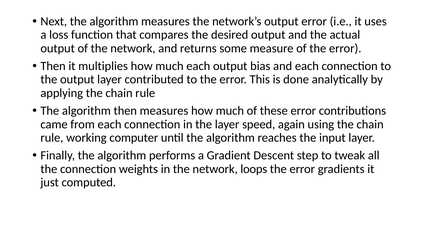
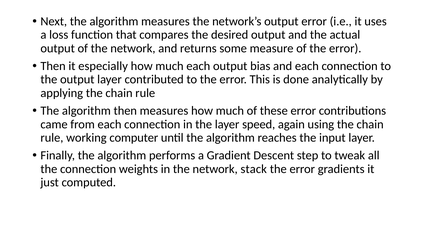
multiplies: multiplies -> especially
loops: loops -> stack
